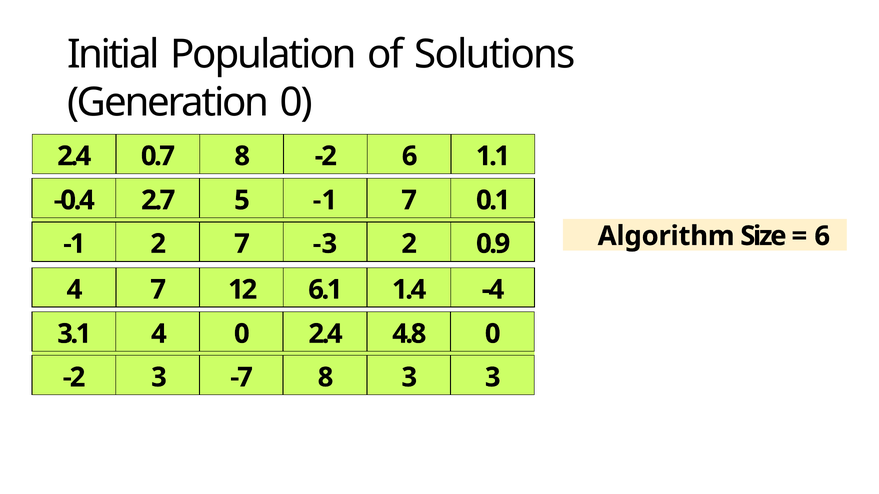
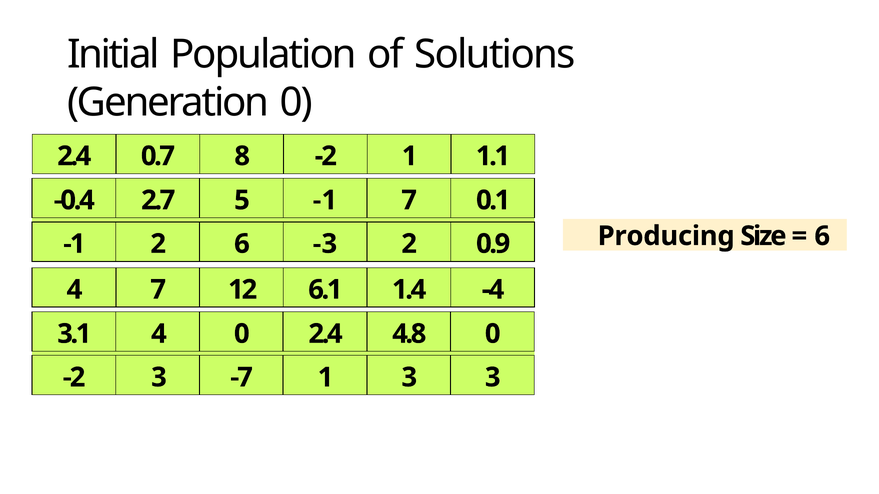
-2 6: 6 -> 1
Algorithm: Algorithm -> Producing
2 7: 7 -> 6
-7 8: 8 -> 1
